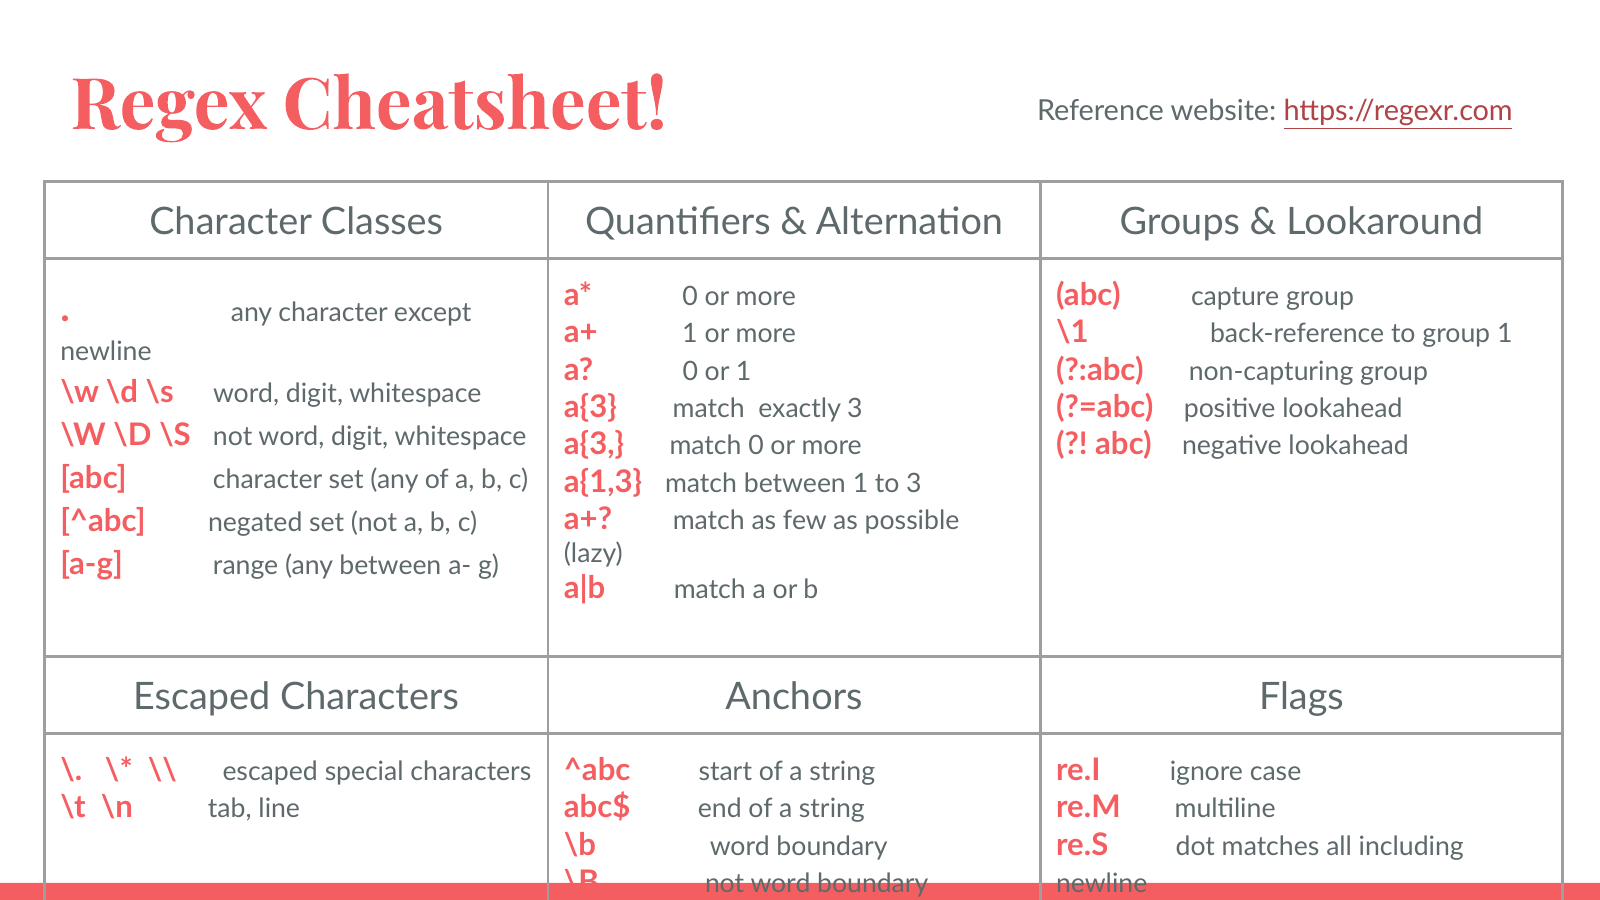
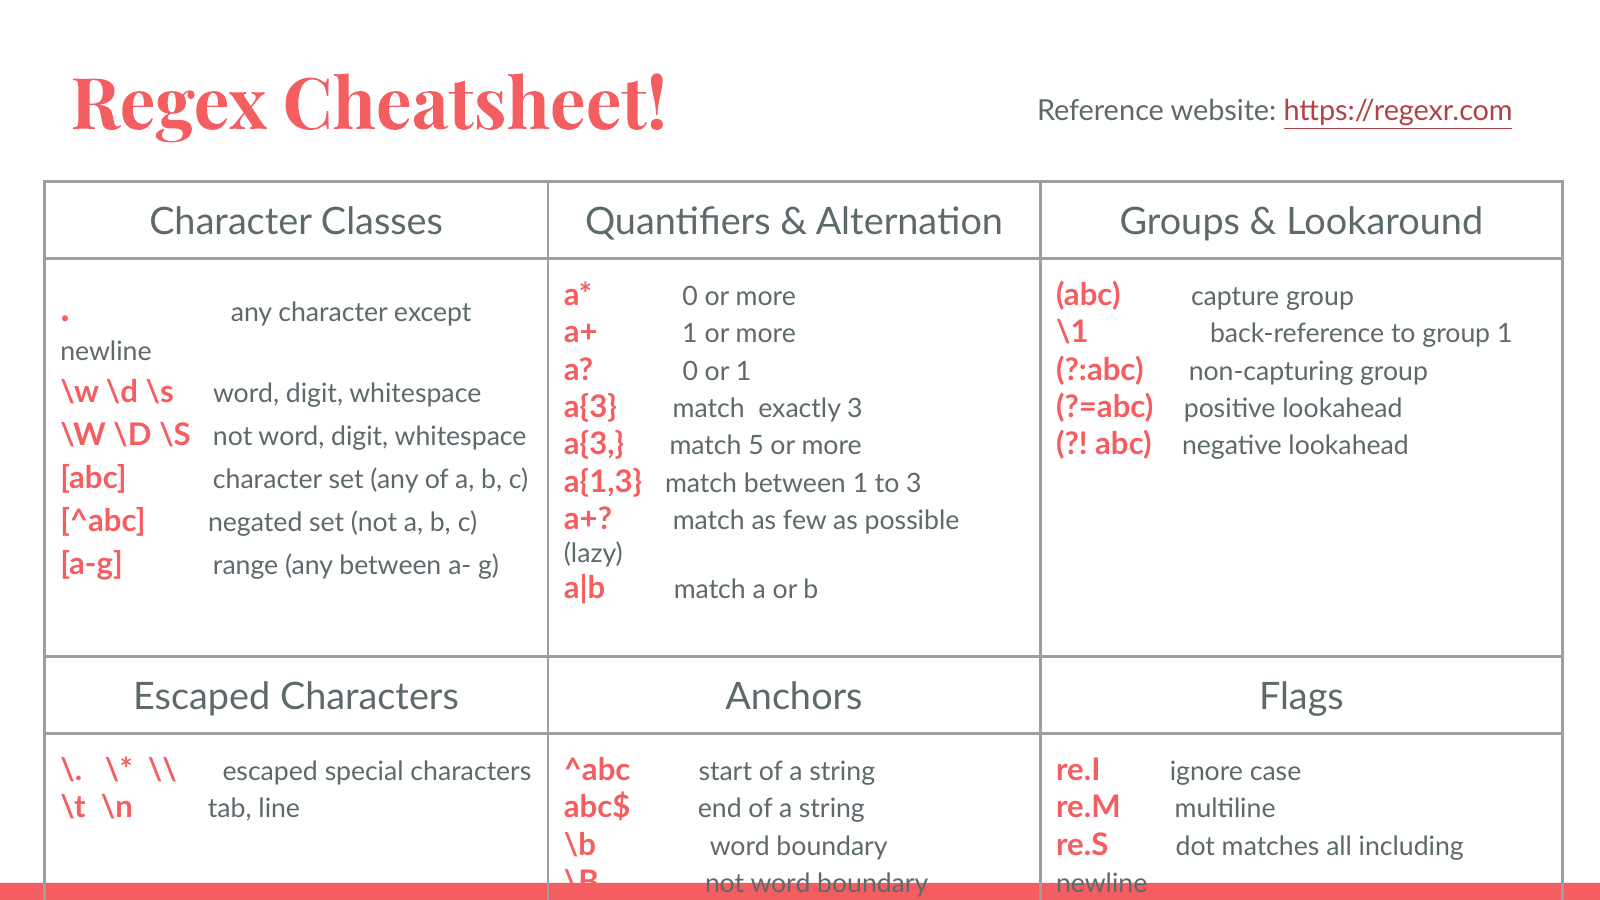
match 0: 0 -> 5
